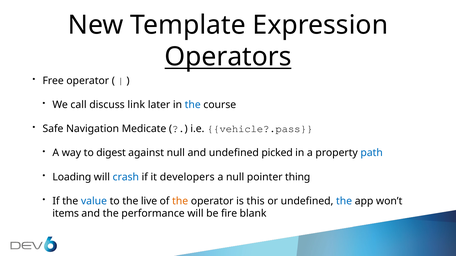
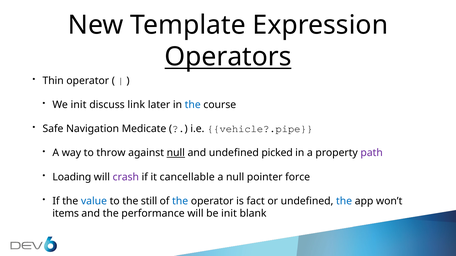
Free: Free -> Thin
We call: call -> init
vehicle?.pass: vehicle?.pass -> vehicle?.pipe
digest: digest -> throw
null at (176, 153) underline: none -> present
path colour: blue -> purple
crash colour: blue -> purple
developers: developers -> cancellable
thing: thing -> force
live: live -> still
the at (180, 201) colour: orange -> blue
this: this -> fact
be fire: fire -> init
